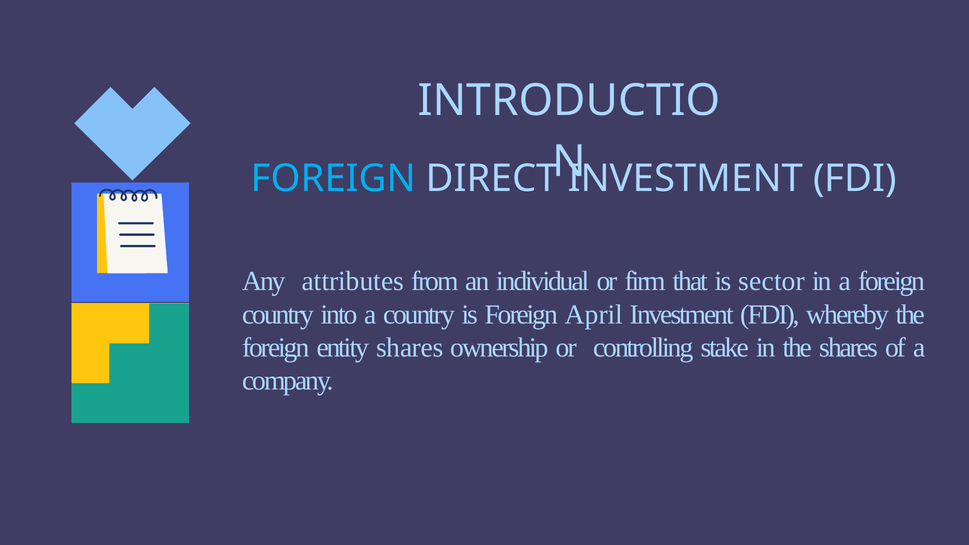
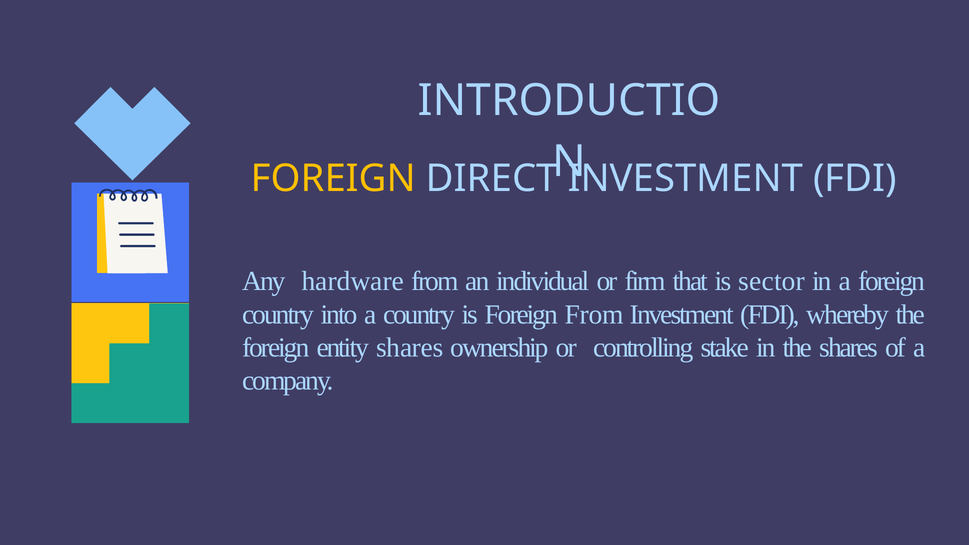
FOREIGN at (333, 179) colour: light blue -> yellow
attributes: attributes -> hardware
Foreign April: April -> From
